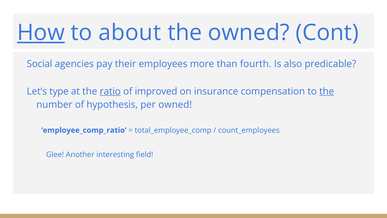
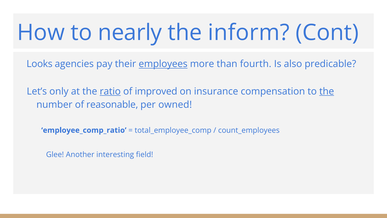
How underline: present -> none
about: about -> nearly
the owned: owned -> inform
Social: Social -> Looks
employees underline: none -> present
type: type -> only
hypothesis: hypothesis -> reasonable
